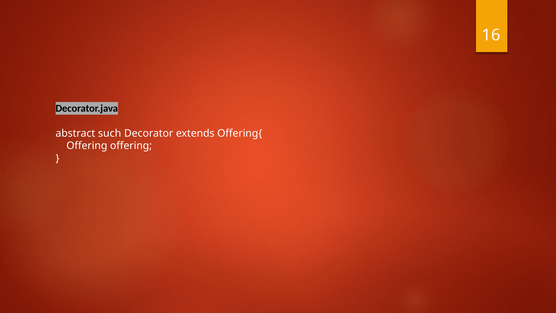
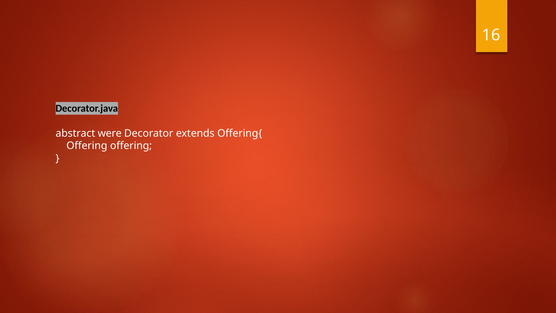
such: such -> were
